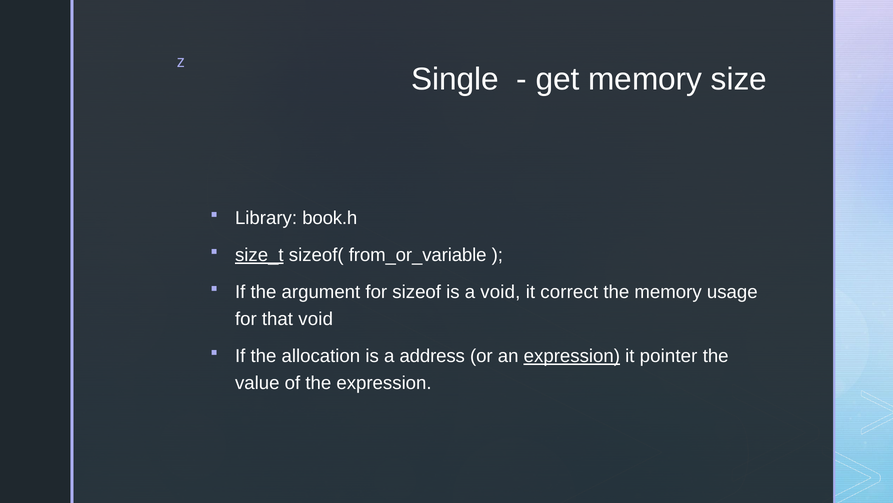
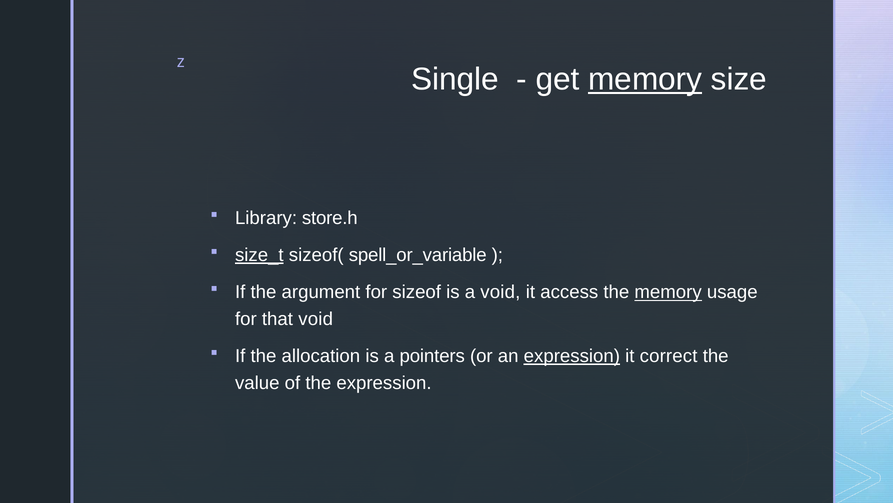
memory at (645, 79) underline: none -> present
book.h: book.h -> store.h
from_or_variable: from_or_variable -> spell_or_variable
correct: correct -> access
memory at (668, 292) underline: none -> present
address: address -> pointers
pointer: pointer -> correct
